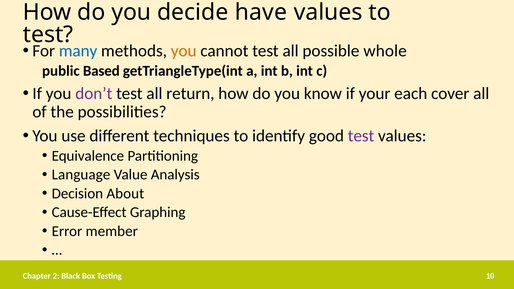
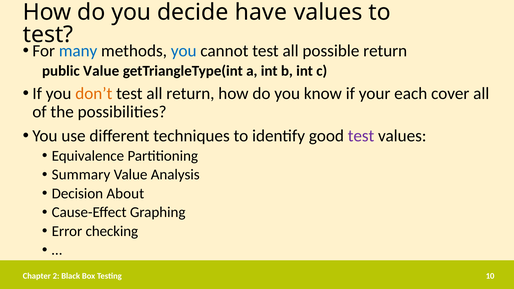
you at (184, 51) colour: orange -> blue
possible whole: whole -> return
public Based: Based -> Value
don’t colour: purple -> orange
Language: Language -> Summary
member: member -> checking
